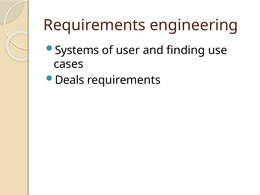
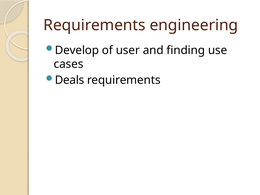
Systems: Systems -> Develop
